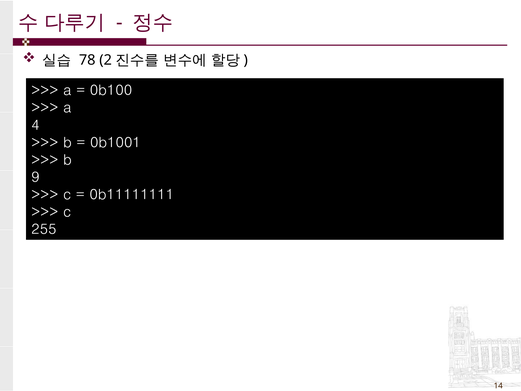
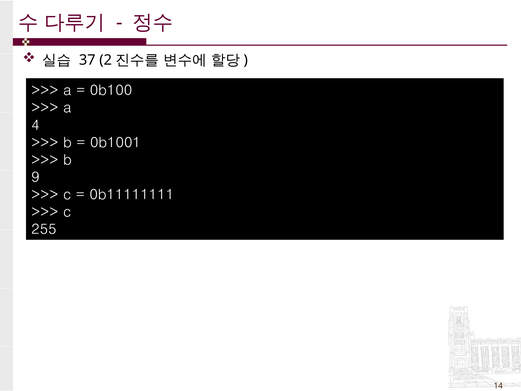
78: 78 -> 37
